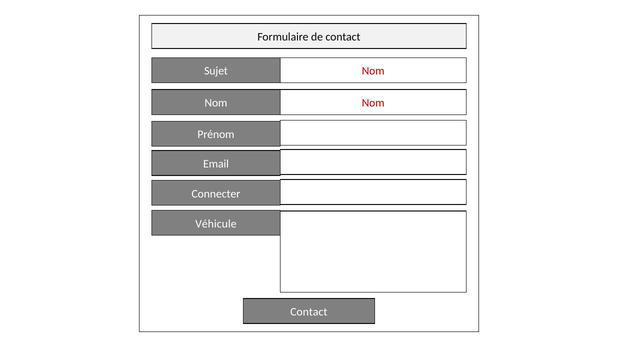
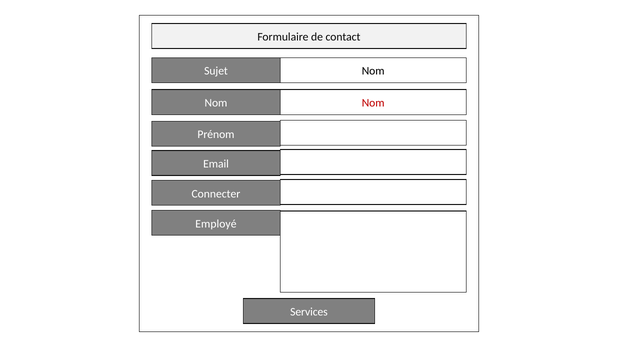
Nom at (373, 71) colour: red -> black
Véhicule: Véhicule -> Employé
Contact at (309, 312): Contact -> Services
